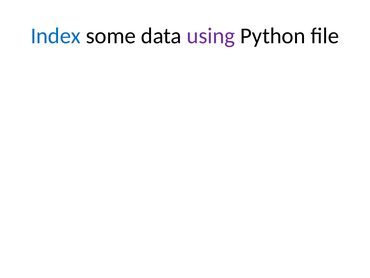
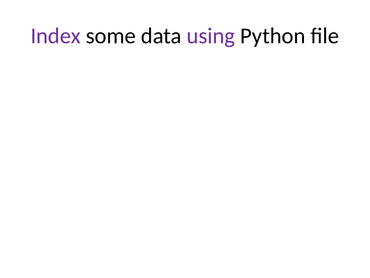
Index colour: blue -> purple
